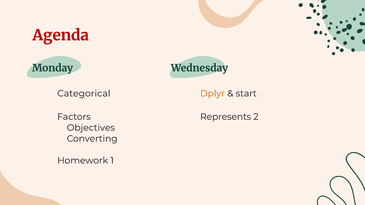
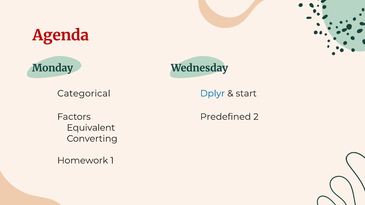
Dplyr colour: orange -> blue
Represents: Represents -> Predefined
Objectives: Objectives -> Equivalent
